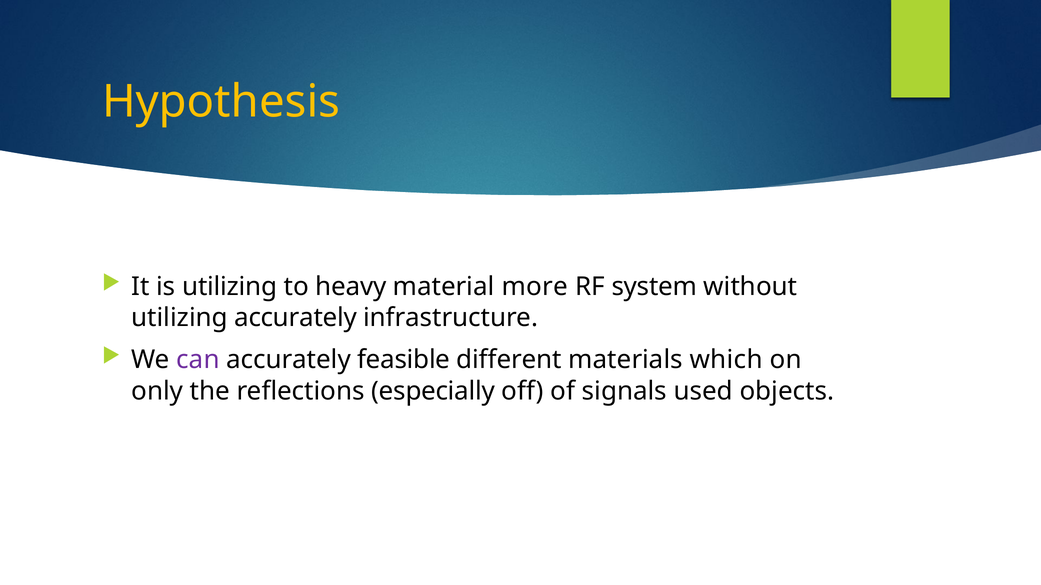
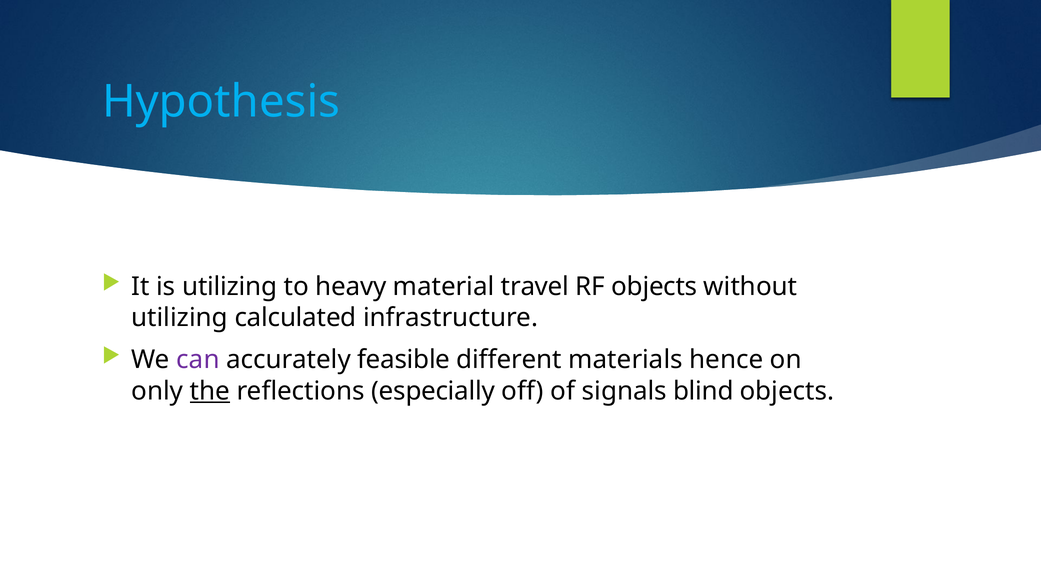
Hypothesis colour: yellow -> light blue
more: more -> travel
RF system: system -> objects
utilizing accurately: accurately -> calculated
which: which -> hence
the underline: none -> present
used: used -> blind
